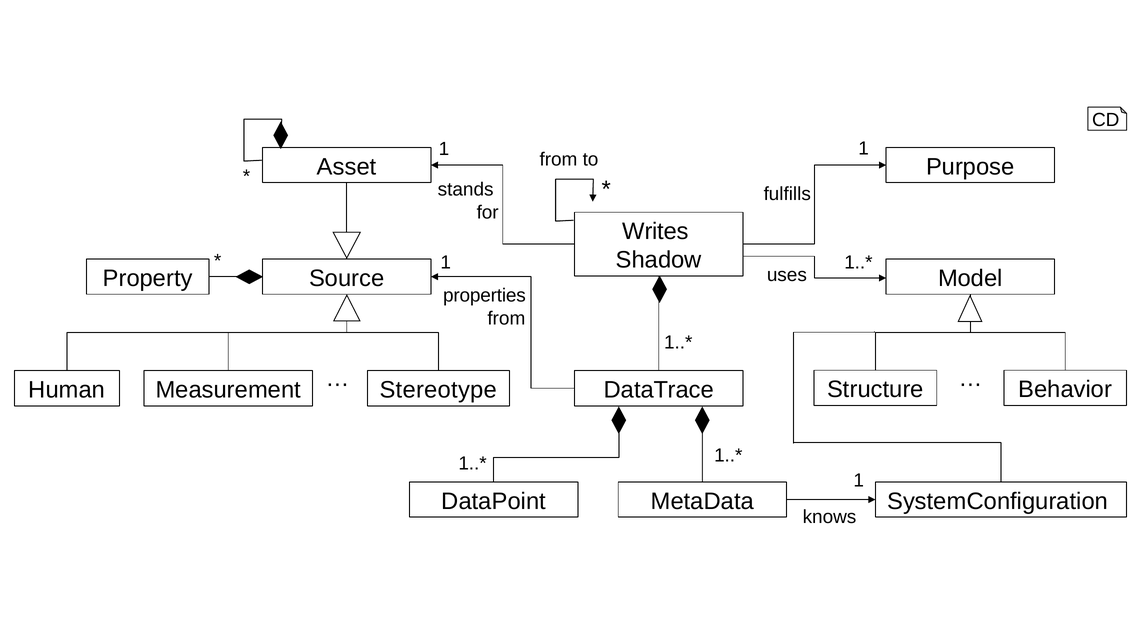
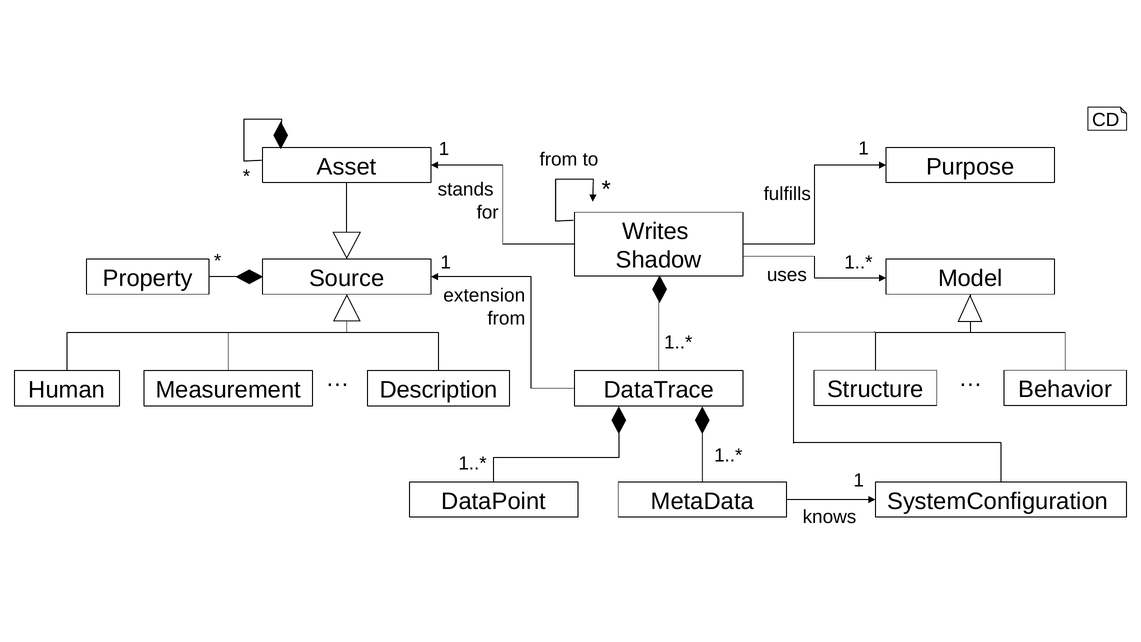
properties: properties -> extension
Stereotype: Stereotype -> Description
